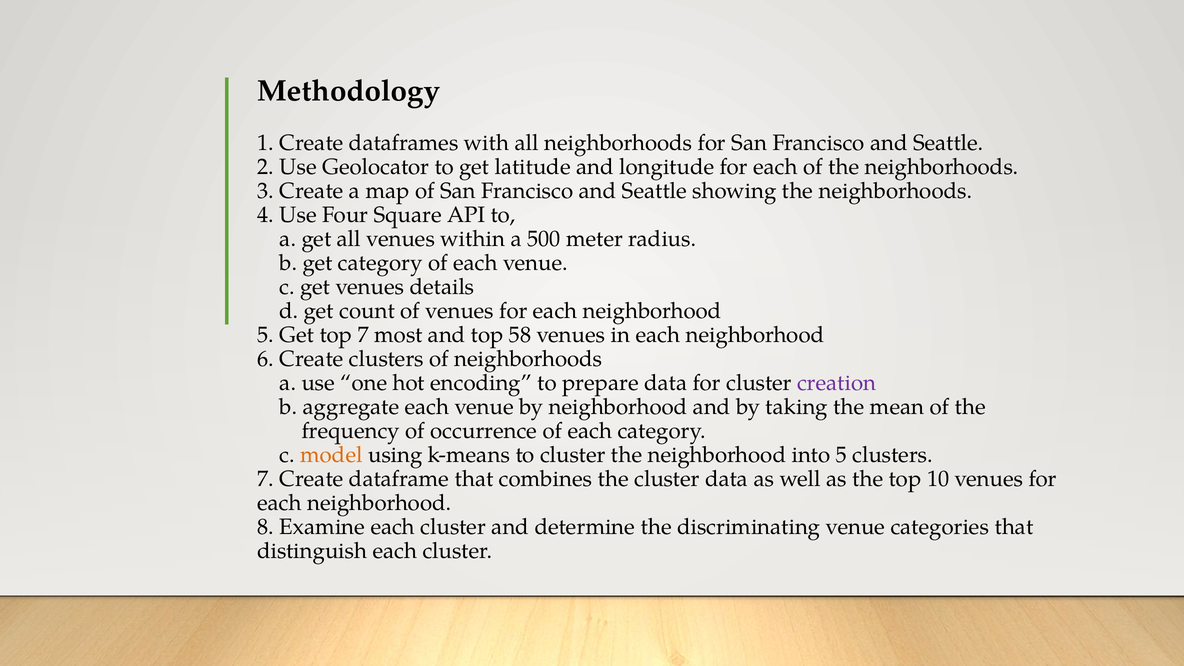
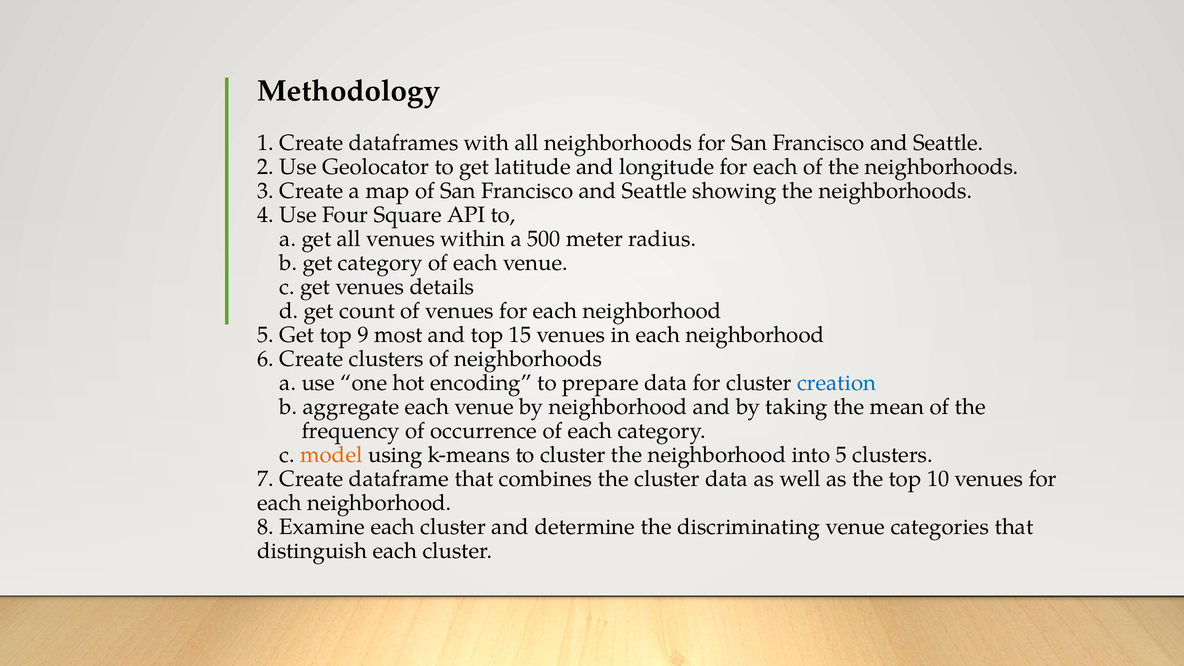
top 7: 7 -> 9
58: 58 -> 15
creation colour: purple -> blue
